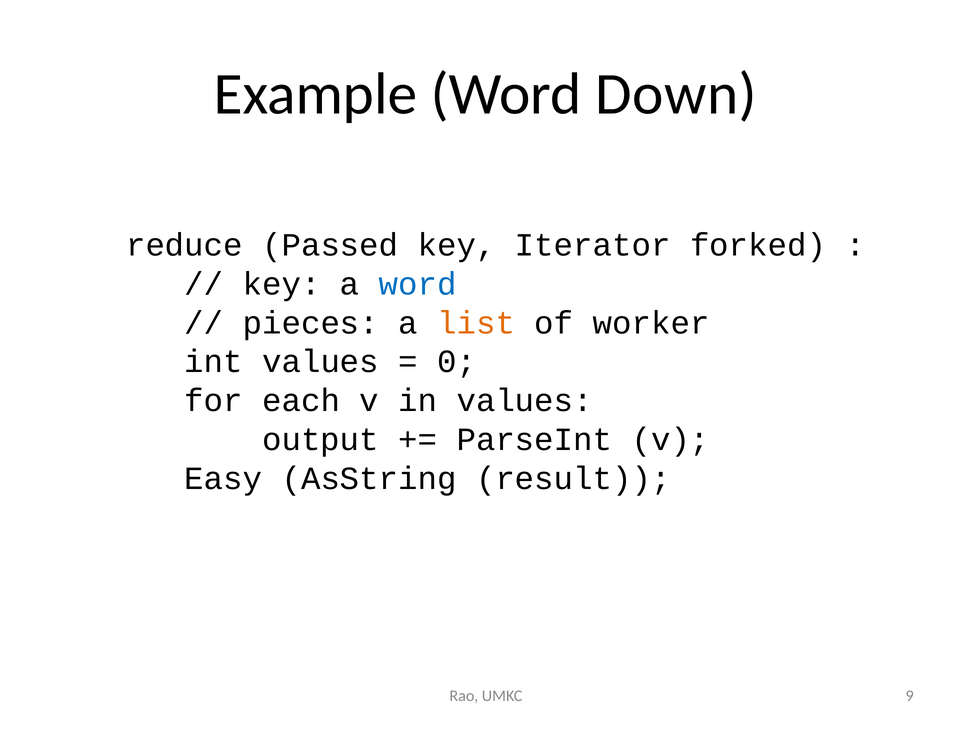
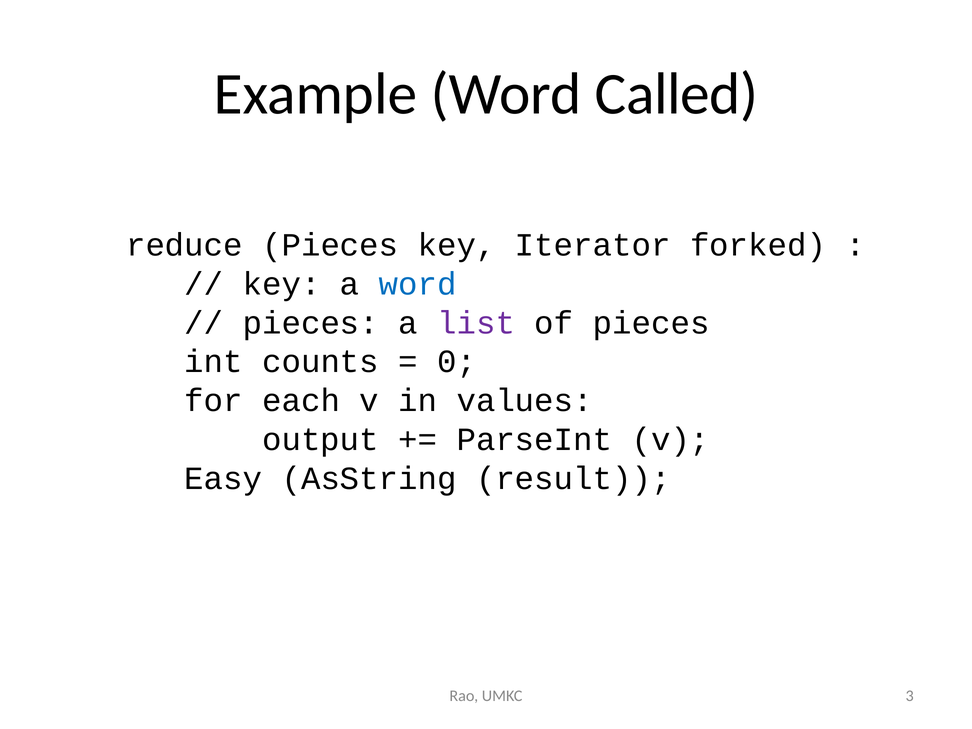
Down: Down -> Called
reduce Passed: Passed -> Pieces
list colour: orange -> purple
of worker: worker -> pieces
int values: values -> counts
9: 9 -> 3
